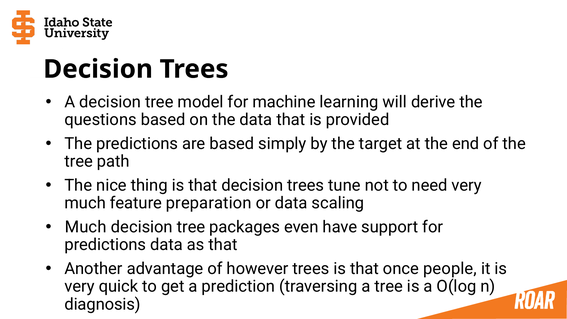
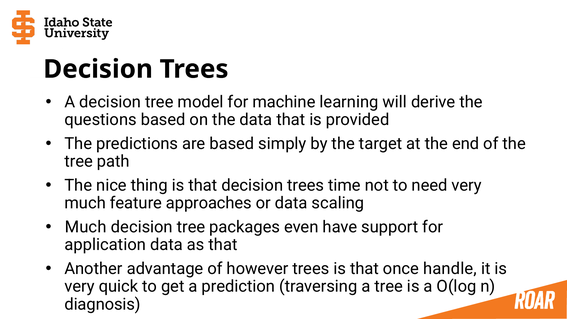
tune: tune -> time
preparation: preparation -> approaches
predictions at (105, 245): predictions -> application
people: people -> handle
